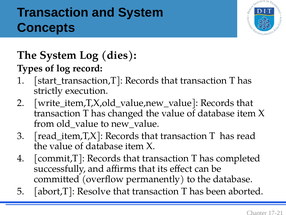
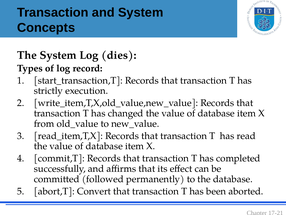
overflow: overflow -> followed
Resolve: Resolve -> Convert
